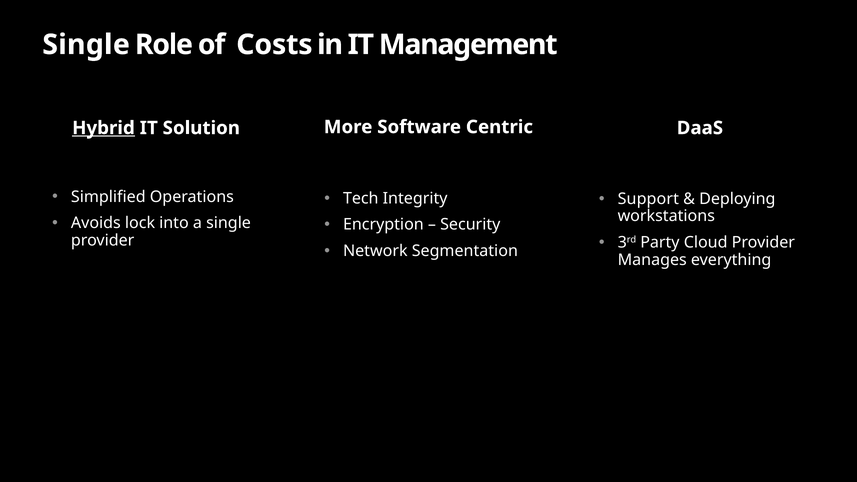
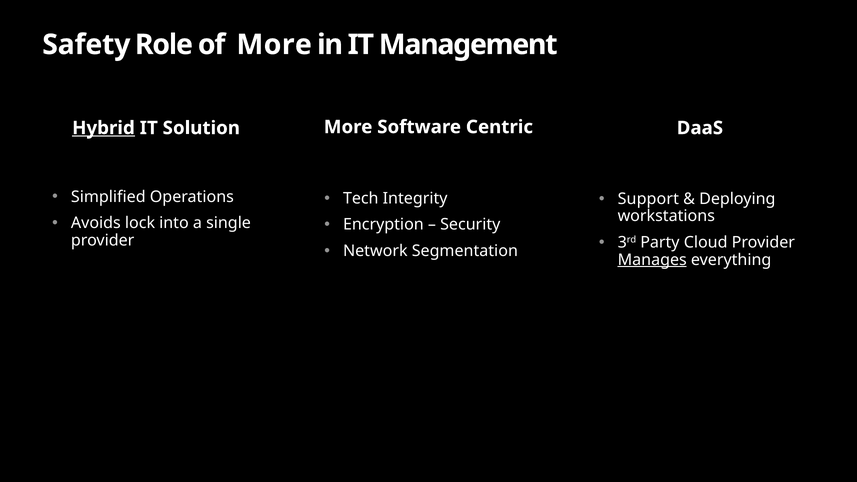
Single at (86, 45): Single -> Safety
of Costs: Costs -> More
Manages underline: none -> present
